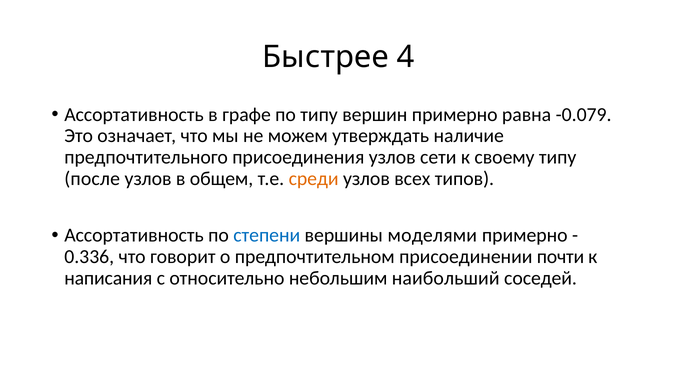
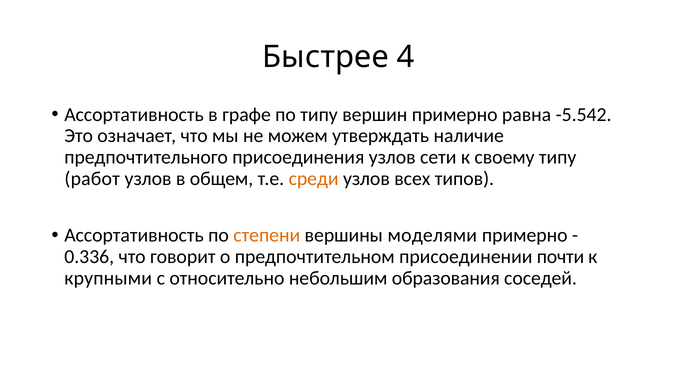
-0.079: -0.079 -> -5.542
после: после -> работ
степени colour: blue -> orange
написания: написания -> крупными
наибольший: наибольший -> образования
